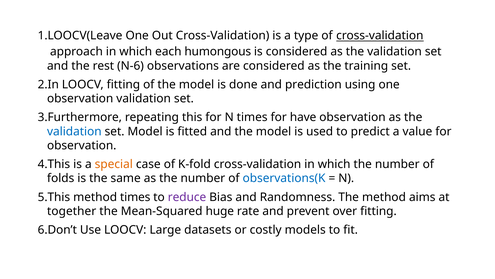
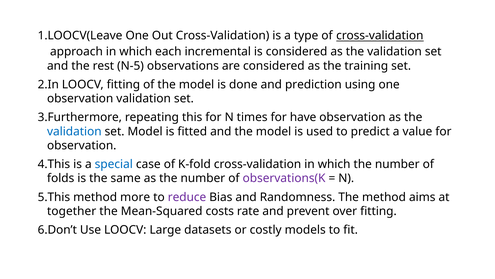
humongous: humongous -> incremental
N-6: N-6 -> N-5
special colour: orange -> blue
observations(K colour: blue -> purple
method times: times -> more
huge: huge -> costs
